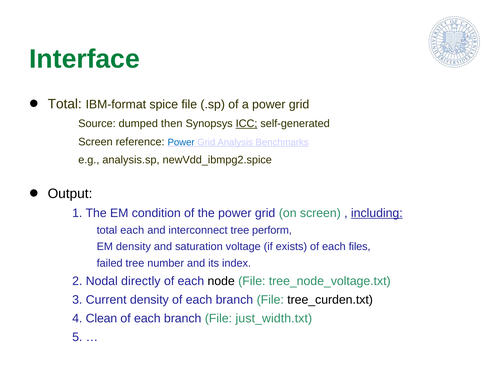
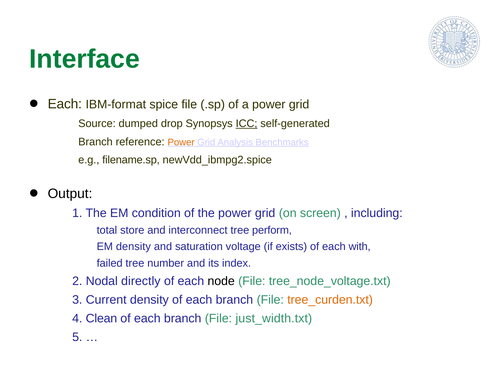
Total at (65, 104): Total -> Each
then: then -> drop
Screen at (96, 142): Screen -> Branch
Power at (181, 142) colour: blue -> orange
analysis.sp: analysis.sp -> filename.sp
including underline: present -> none
total each: each -> store
files: files -> with
tree_curden.txt colour: black -> orange
